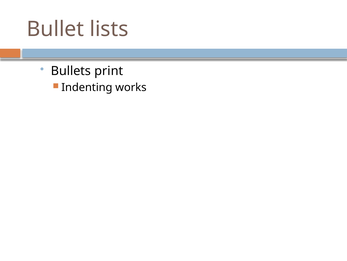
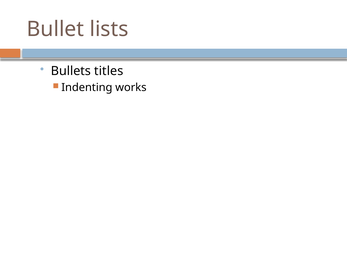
print: print -> titles
